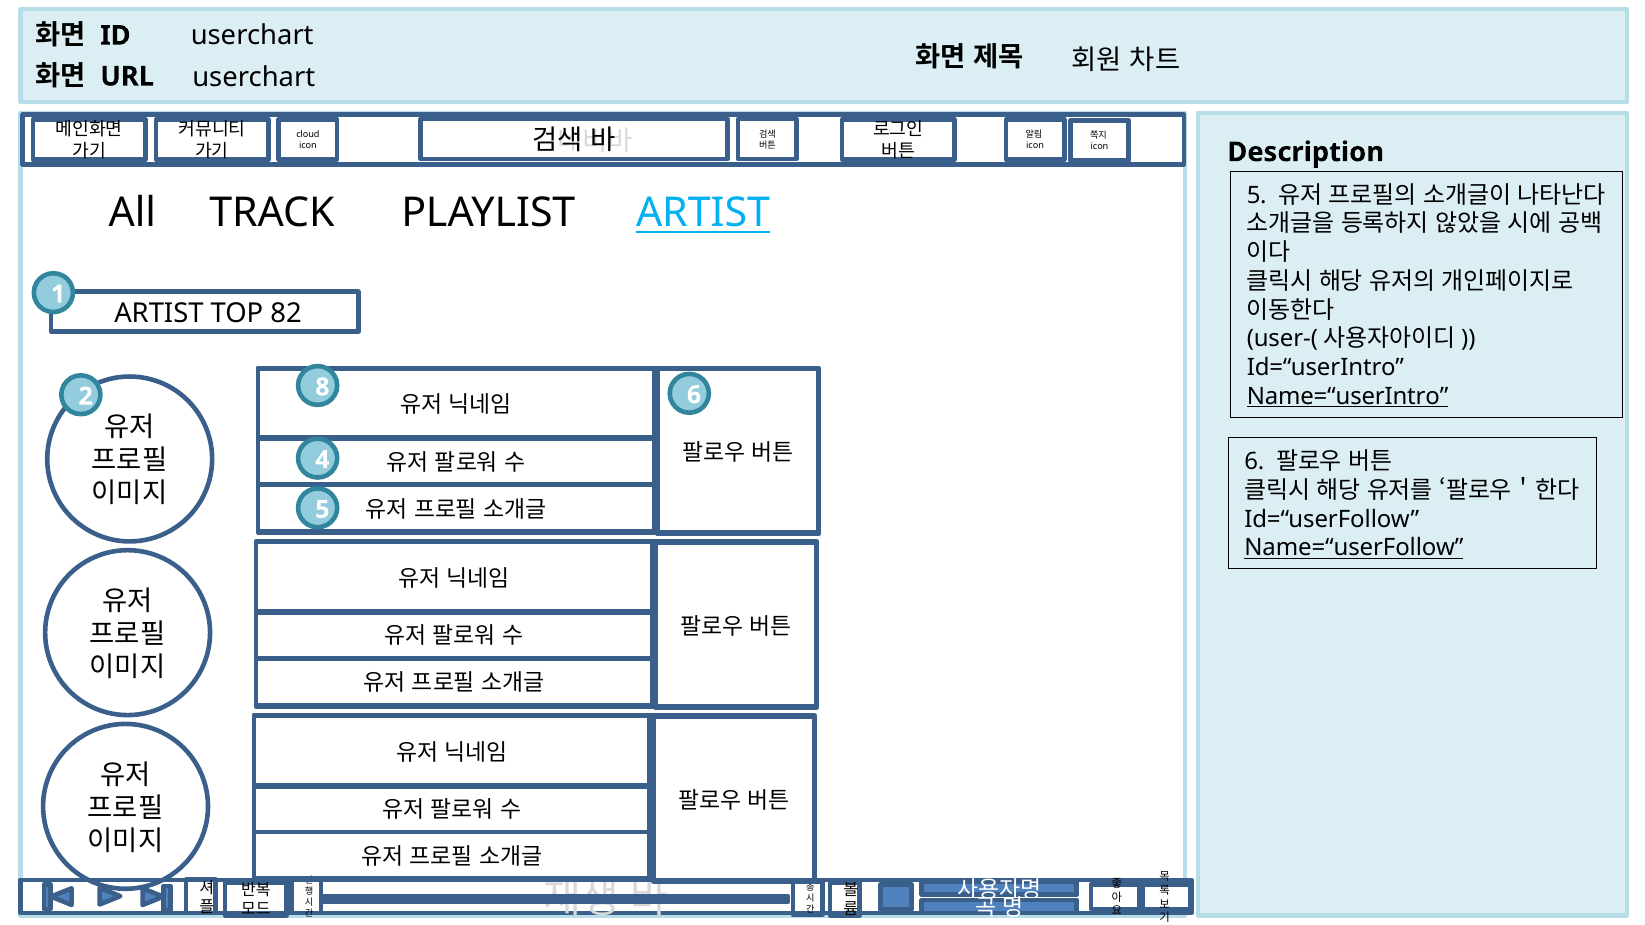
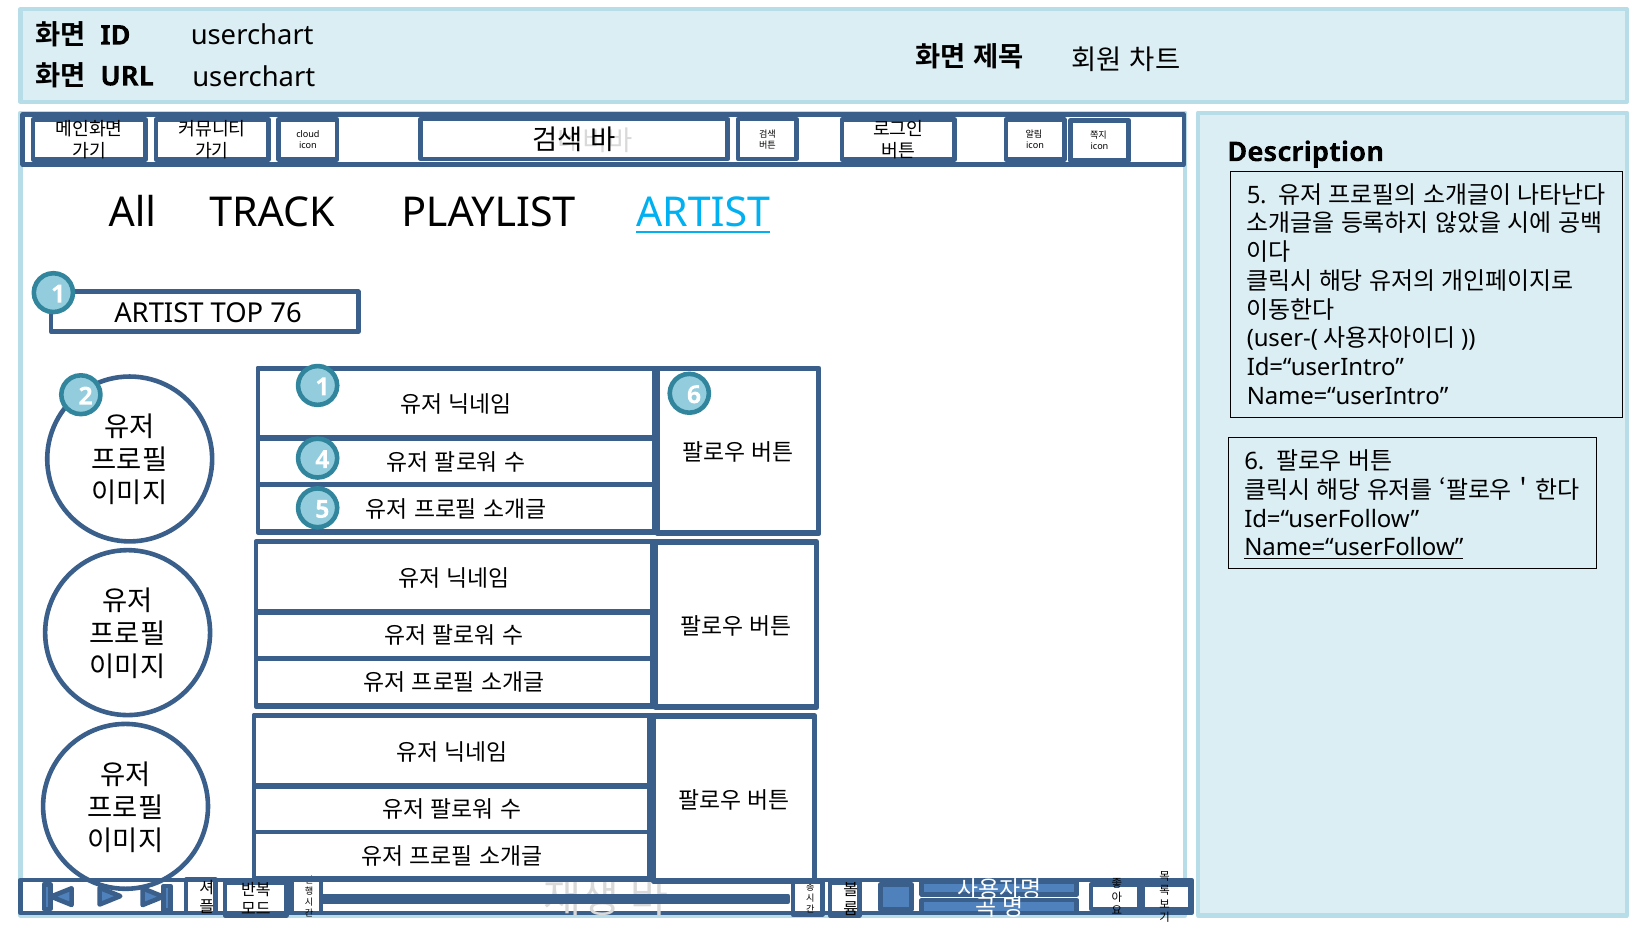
82: 82 -> 76
Name=“userIntro underline: present -> none
2 8: 8 -> 1
